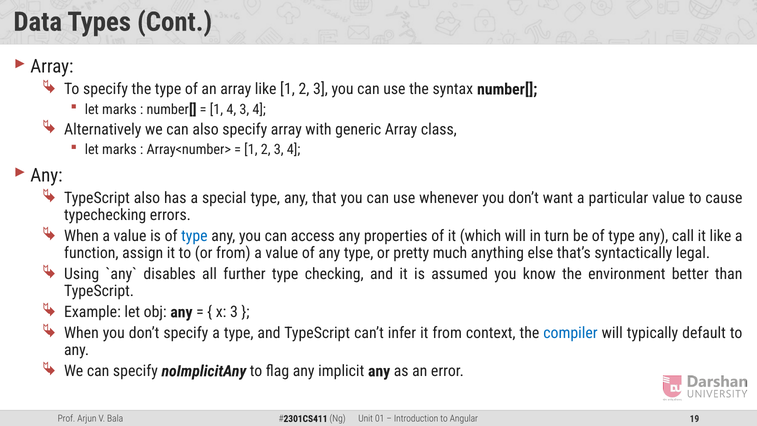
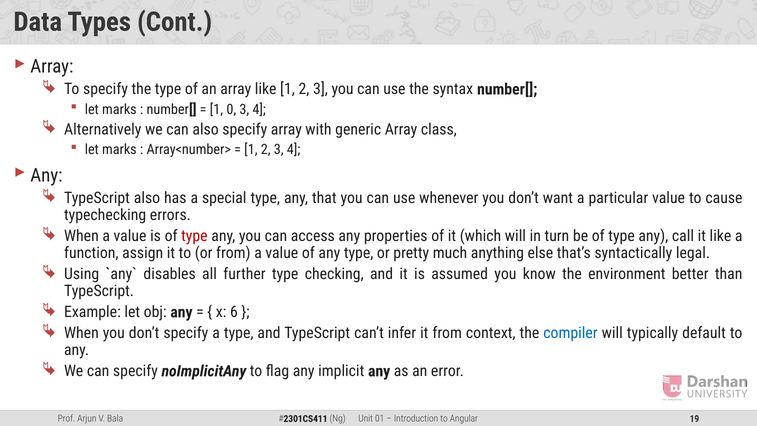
1 4: 4 -> 0
type at (194, 236) colour: blue -> red
x 3: 3 -> 6
